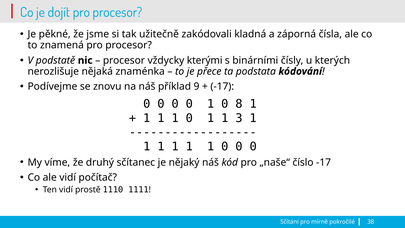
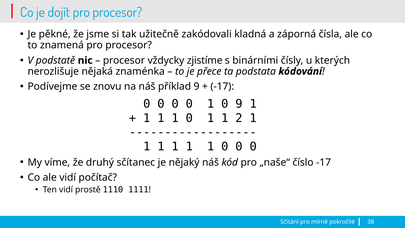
kterými: kterými -> zjistíme
0 8: 8 -> 9
3: 3 -> 2
